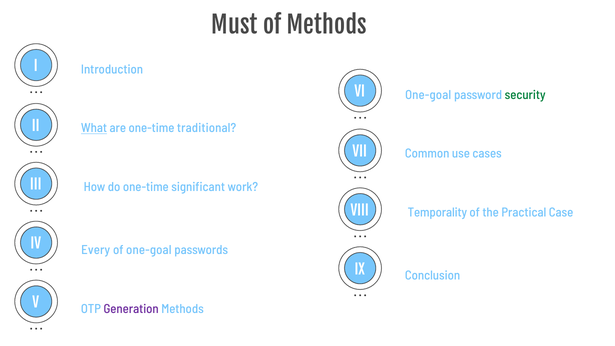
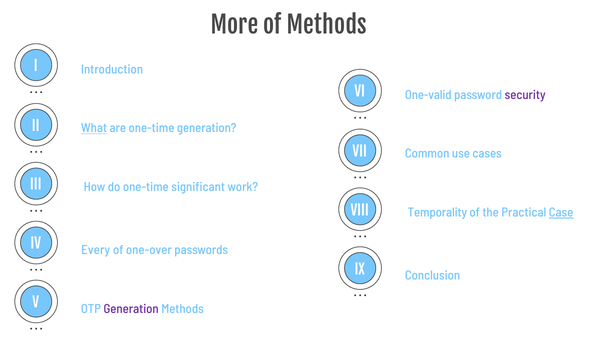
Must: Must -> More
One-goal at (428, 95): One-goal -> One-valid
security colour: green -> purple
one-time traditional: traditional -> generation
Case underline: none -> present
of one-goal: one-goal -> one-over
